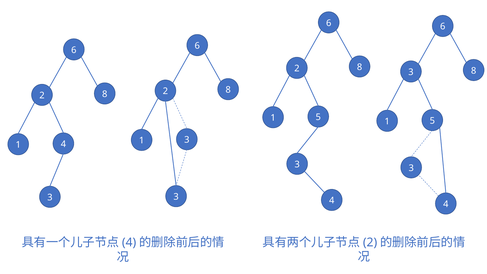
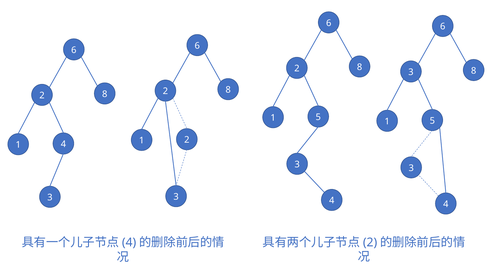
1 3: 3 -> 2
